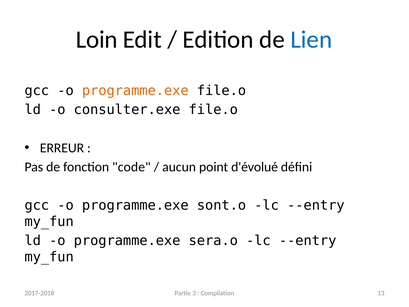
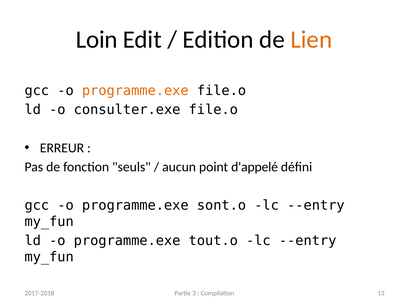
Lien colour: blue -> orange
code: code -> seuls
d'évolué: d'évolué -> d'appelé
sera.o: sera.o -> tout.o
